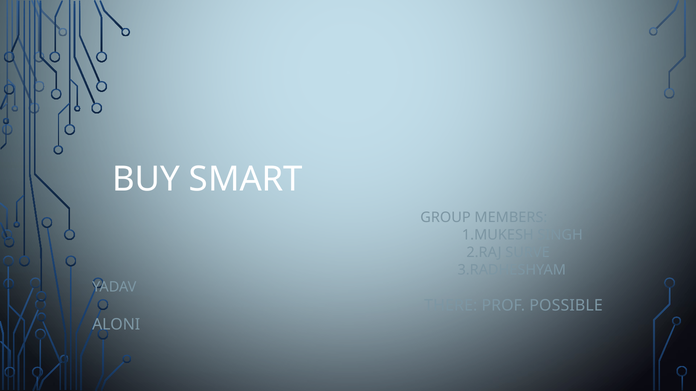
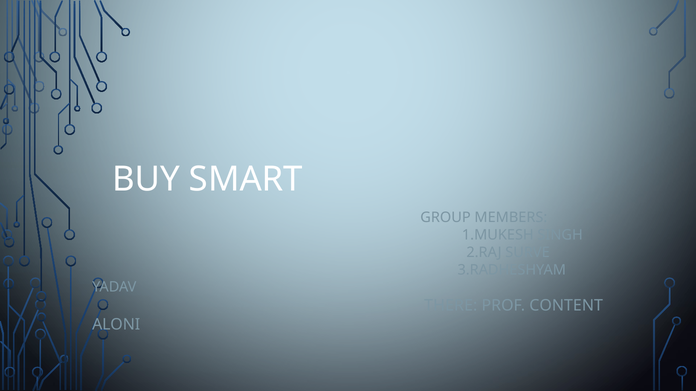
POSSIBLE: POSSIBLE -> CONTENT
